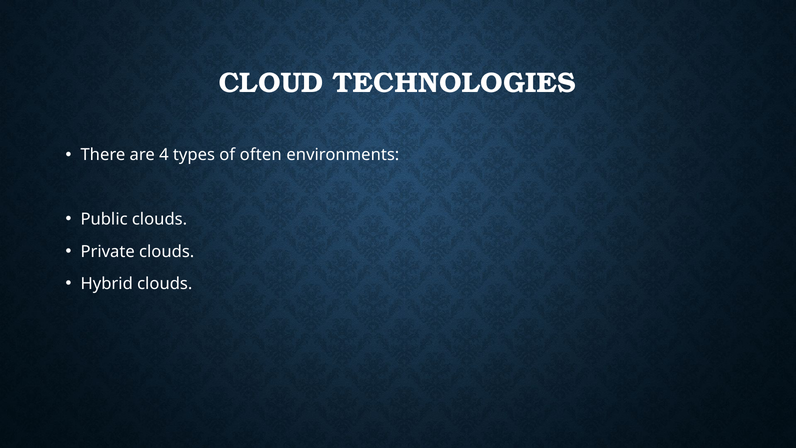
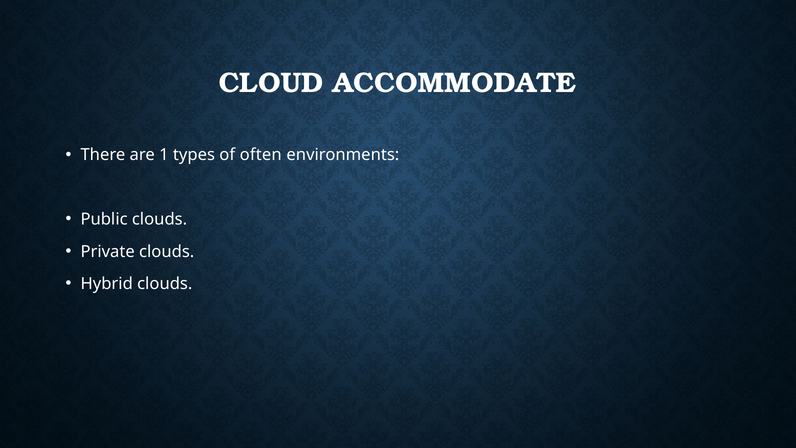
TECHNOLOGIES: TECHNOLOGIES -> ACCOMMODATE
4: 4 -> 1
